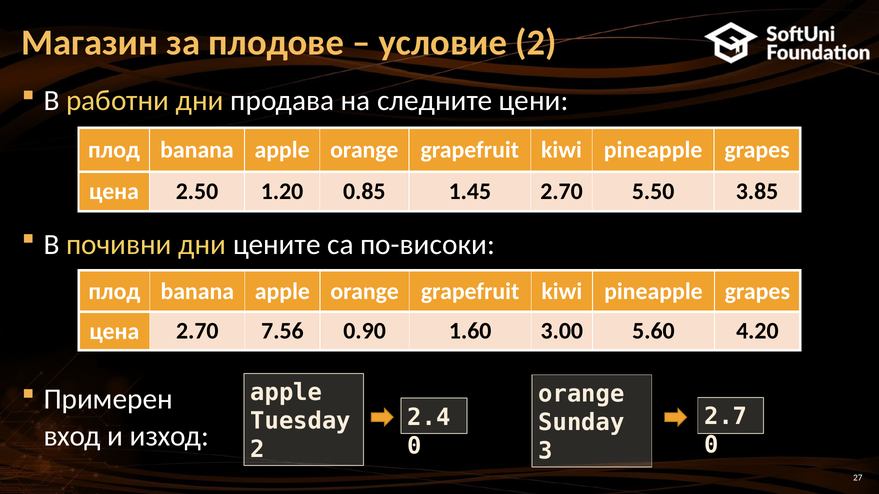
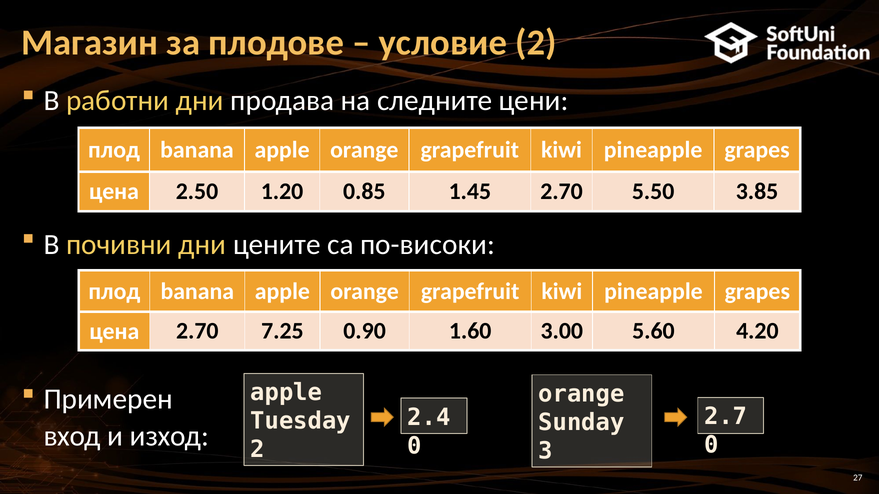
7.56: 7.56 -> 7.25
